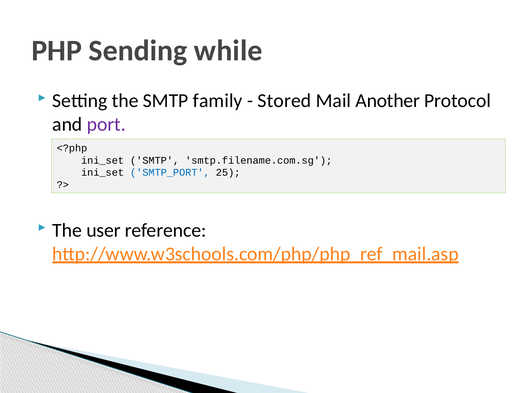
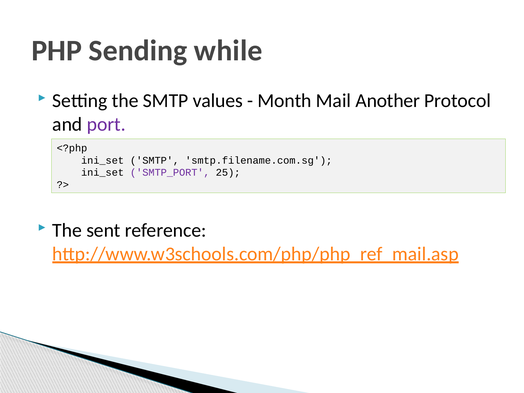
family: family -> values
Stored: Stored -> Month
SMTP_PORT colour: blue -> purple
user: user -> sent
